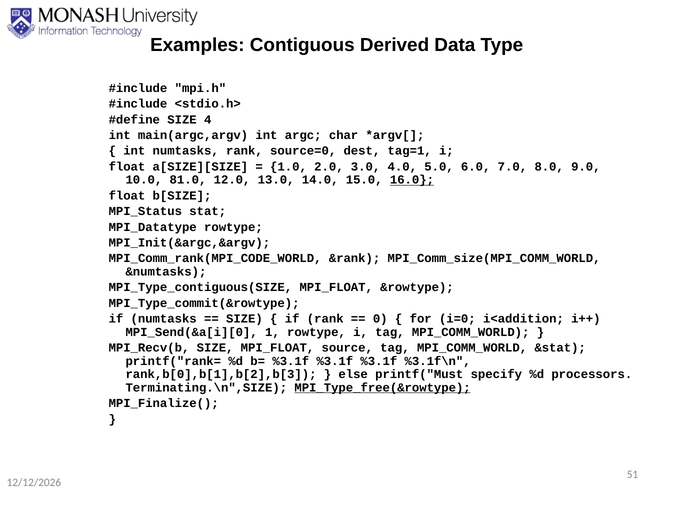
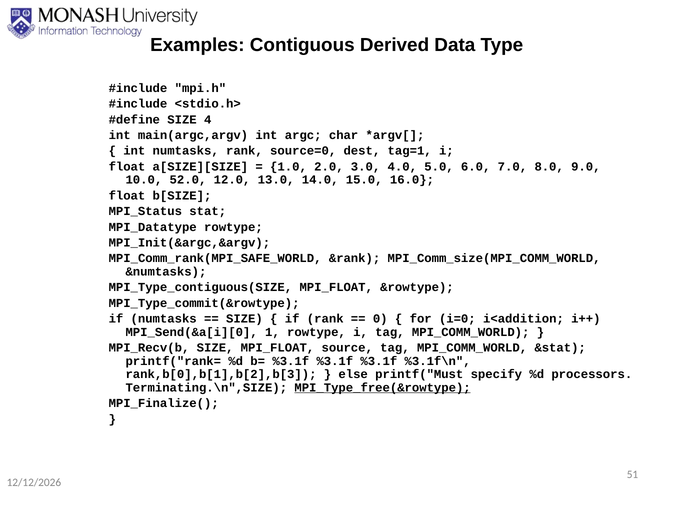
81.0: 81.0 -> 52.0
16.0 underline: present -> none
MPI_Comm_rank(MPI_CODE_WORLD: MPI_Comm_rank(MPI_CODE_WORLD -> MPI_Comm_rank(MPI_SAFE_WORLD
